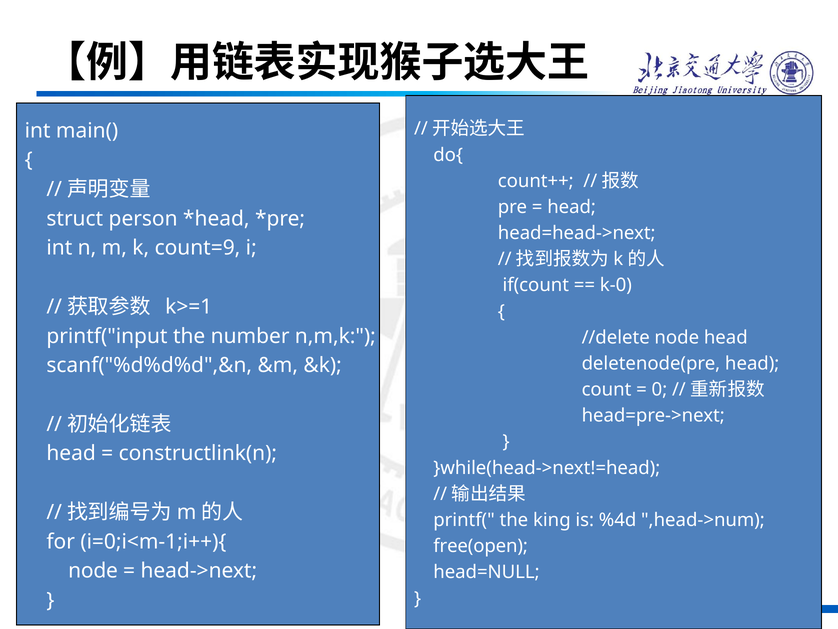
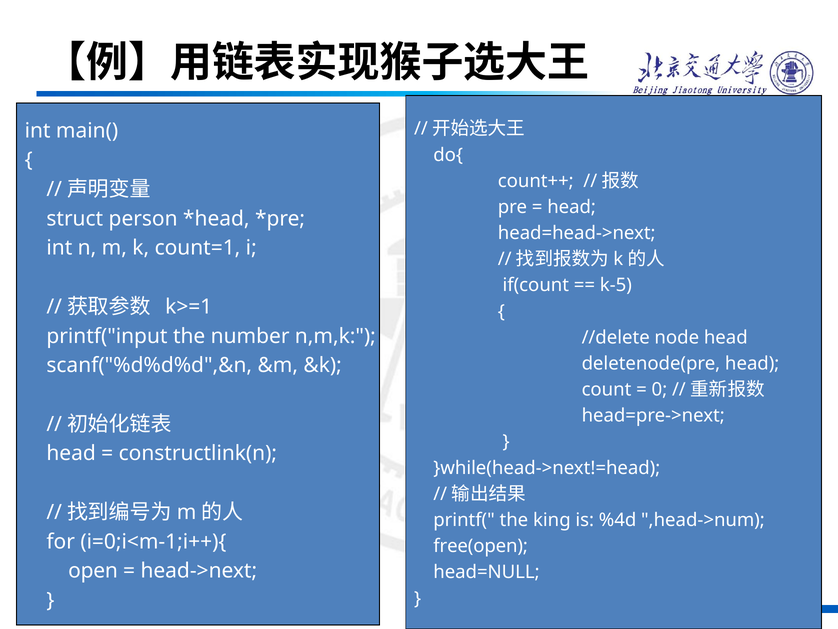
count=9: count=9 -> count=1
k-0: k-0 -> k-5
node at (93, 570): node -> open
